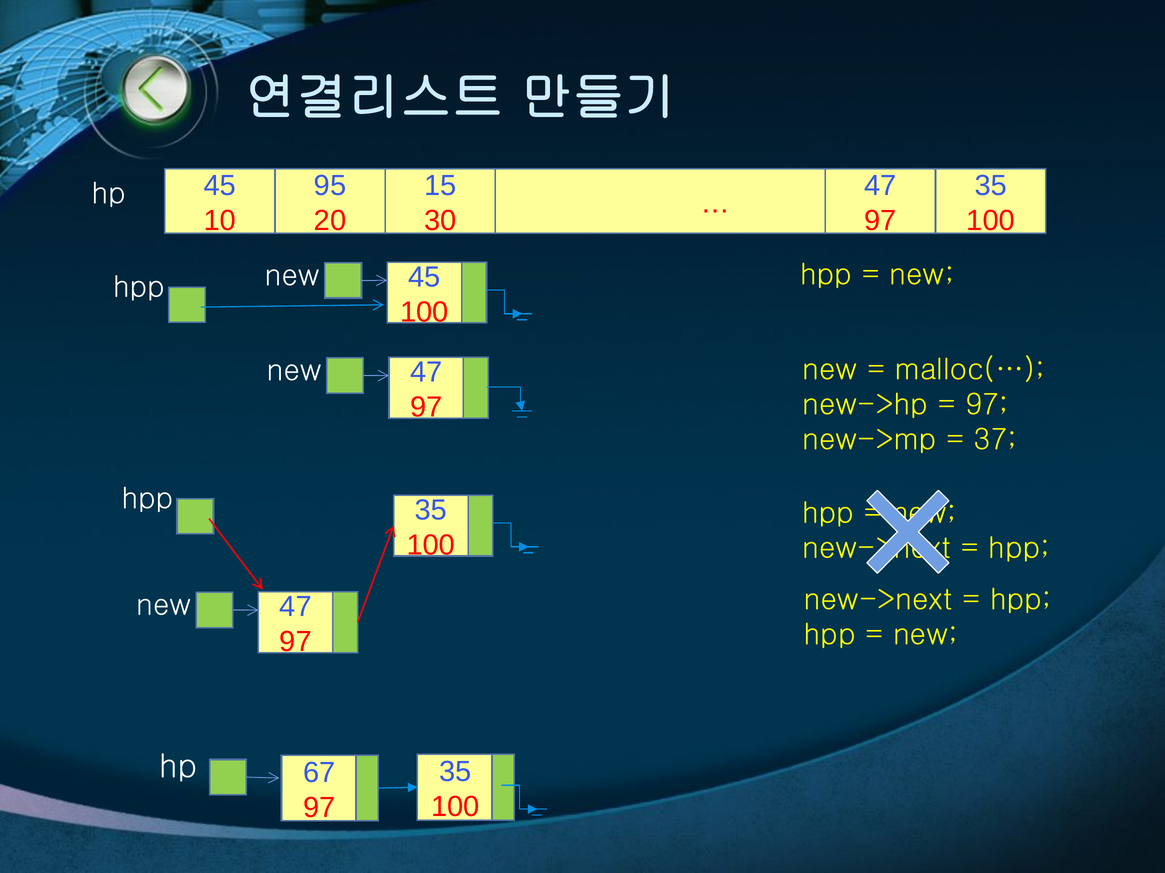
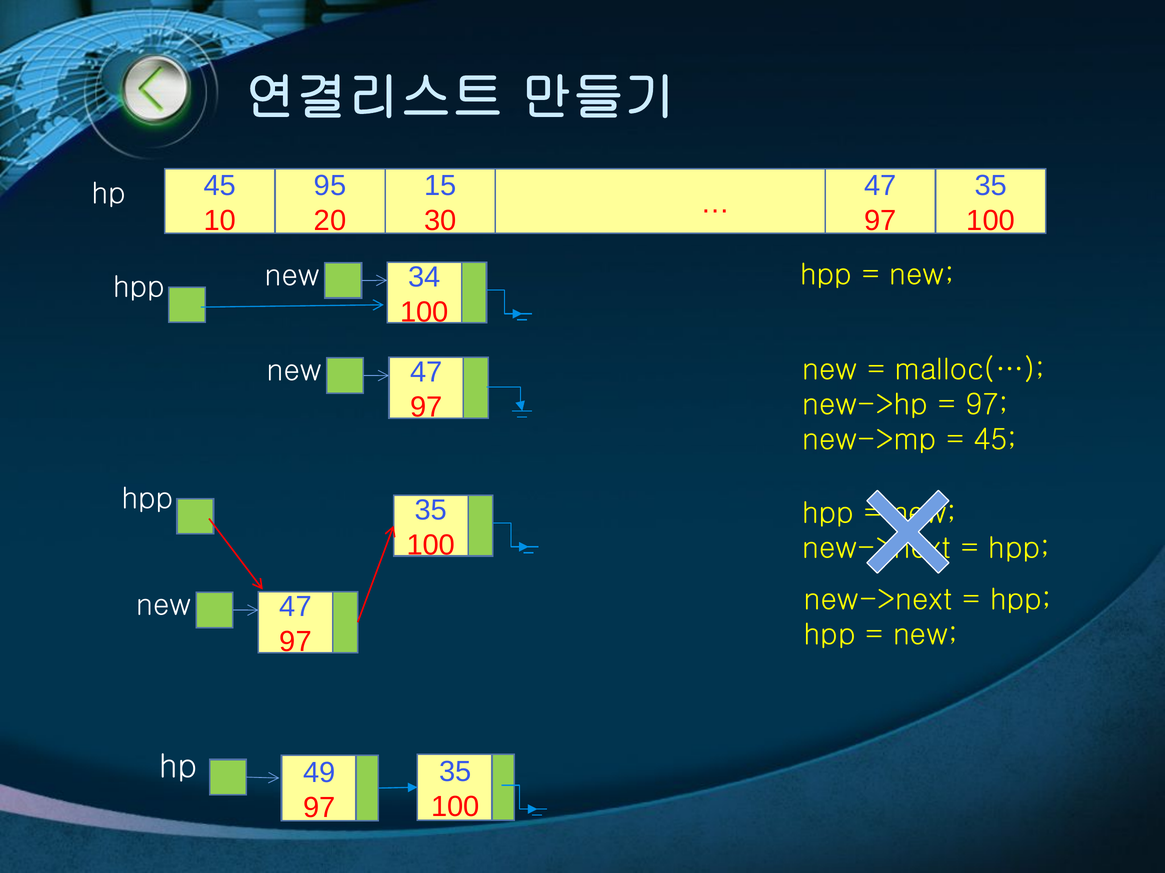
hpp 45: 45 -> 34
37 at (996, 440): 37 -> 45
67: 67 -> 49
